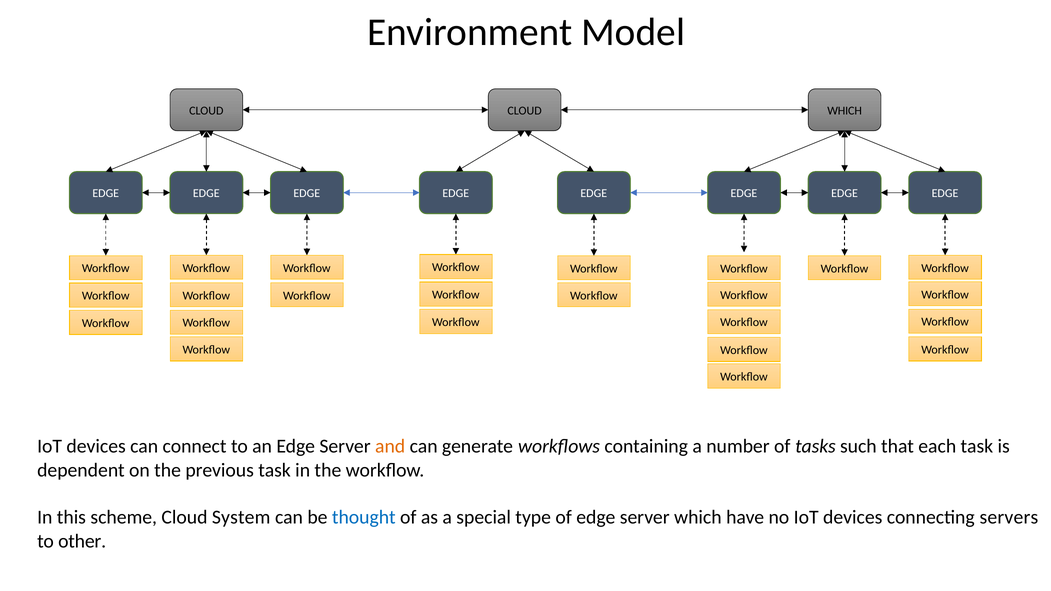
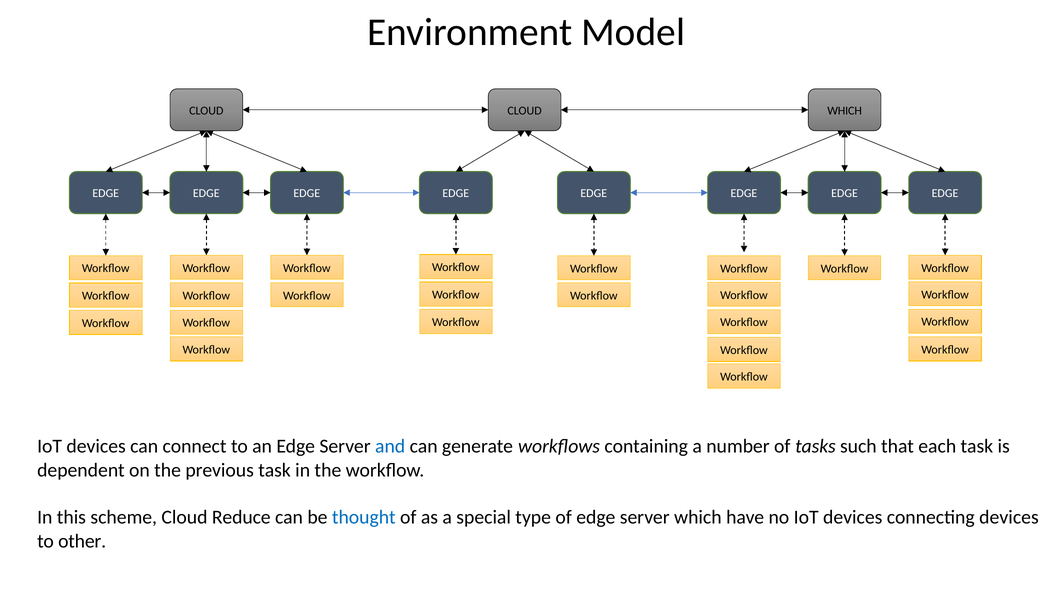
and colour: orange -> blue
System: System -> Reduce
connecting servers: servers -> devices
